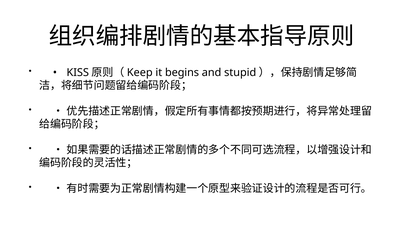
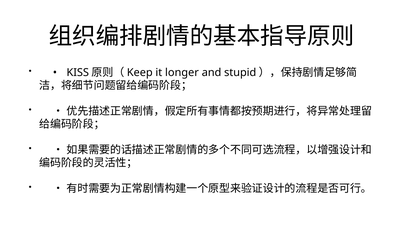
begins: begins -> longer
